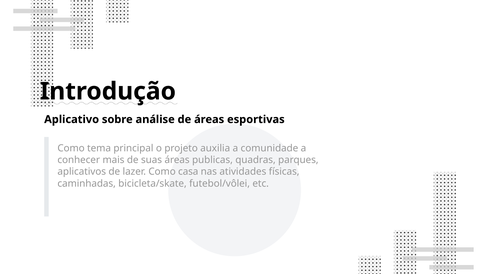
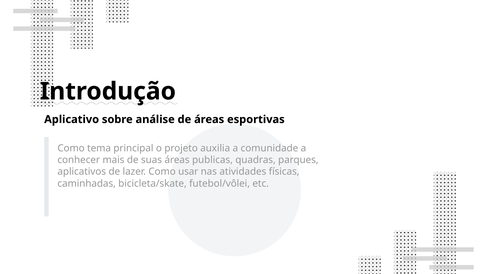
casa: casa -> usar
